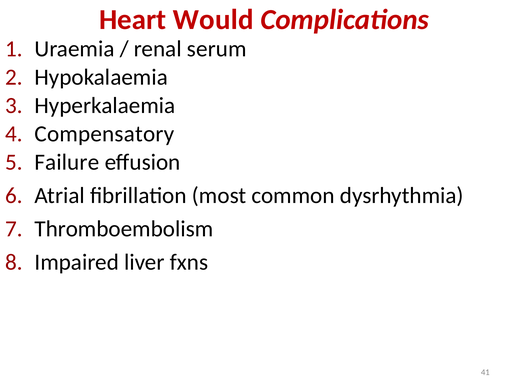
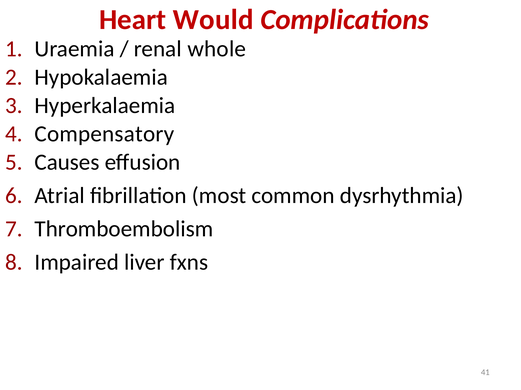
serum: serum -> whole
Failure: Failure -> Causes
